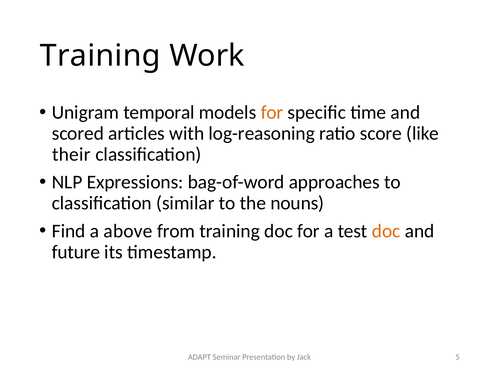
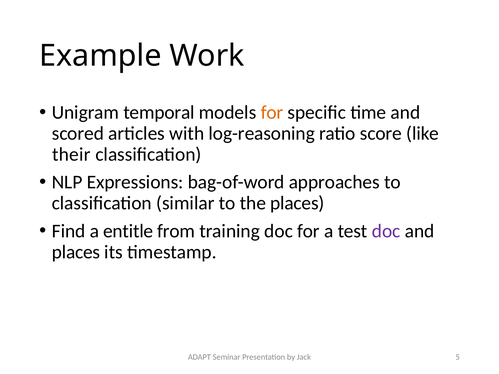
Training at (100, 56): Training -> Example
the nouns: nouns -> places
above: above -> entitle
doc at (386, 231) colour: orange -> purple
future at (76, 252): future -> places
